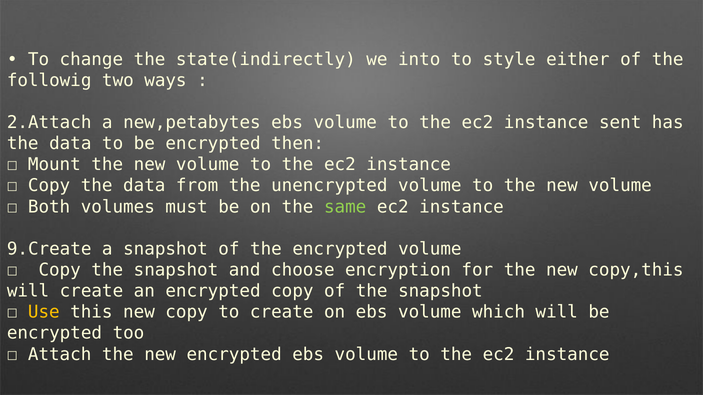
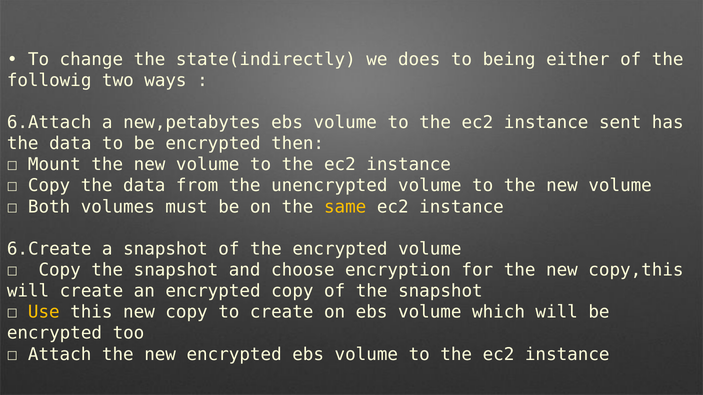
into: into -> does
style: style -> being
2.Attach: 2.Attach -> 6.Attach
same colour: light green -> yellow
9.Create: 9.Create -> 6.Create
